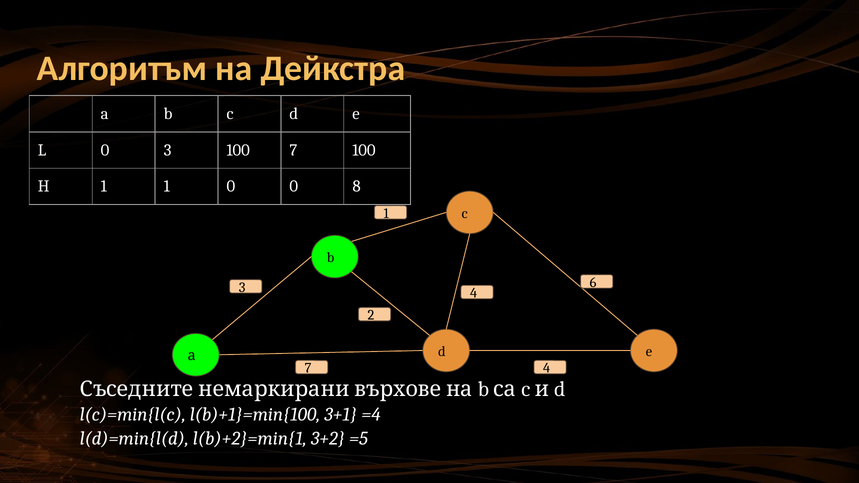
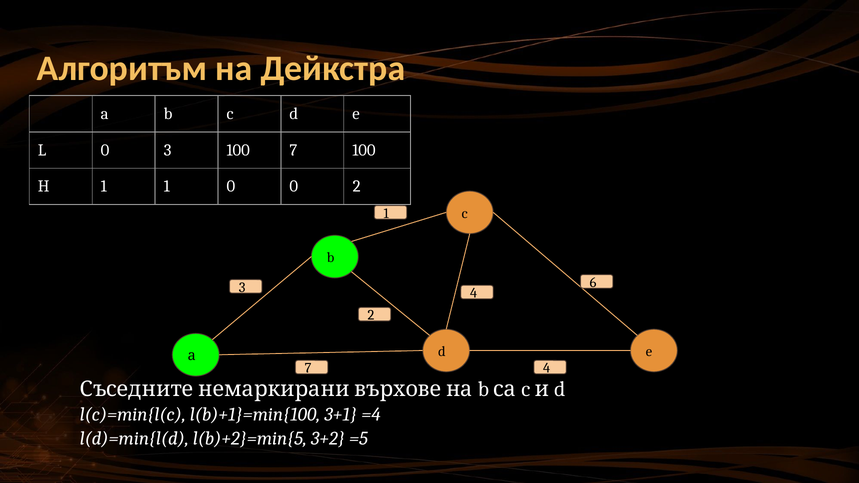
0 8: 8 -> 2
l(b)+2}=min{1: l(b)+2}=min{1 -> l(b)+2}=min{5
